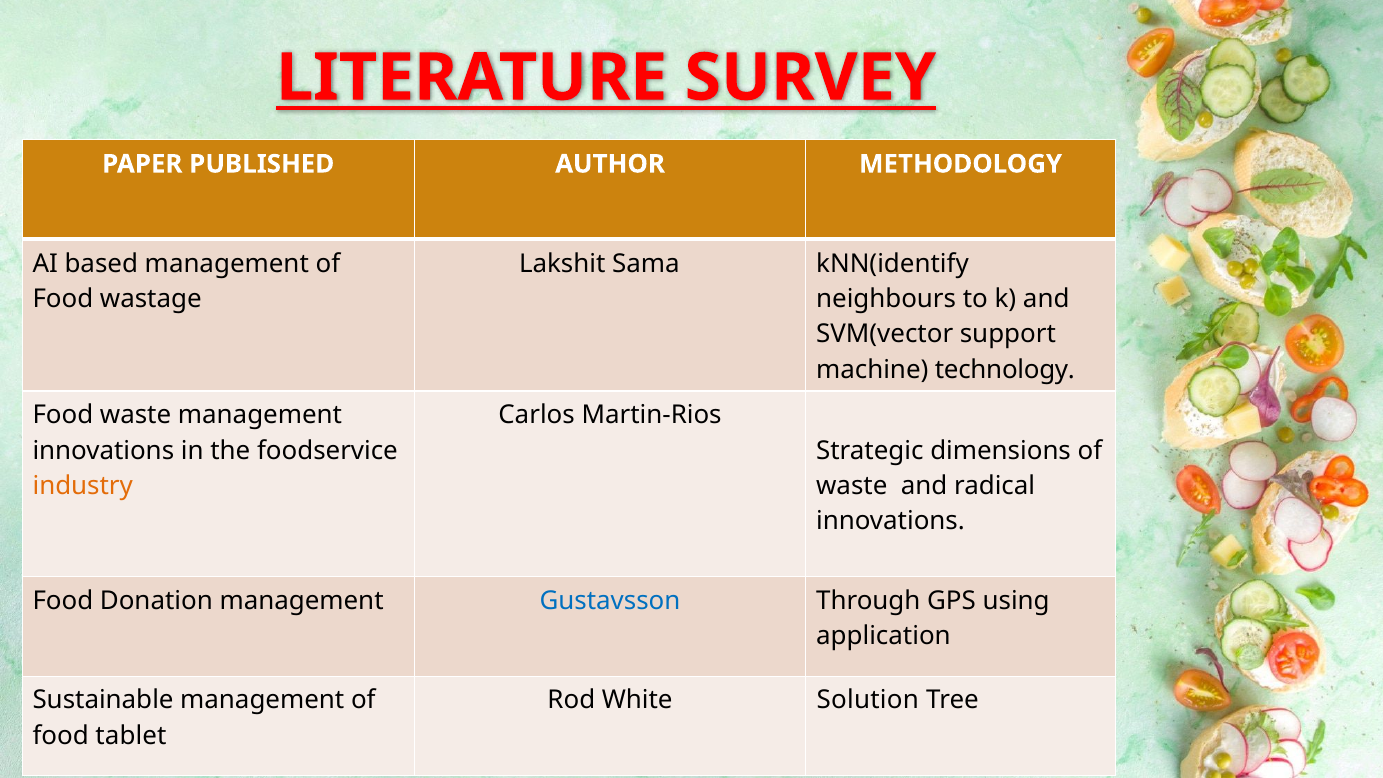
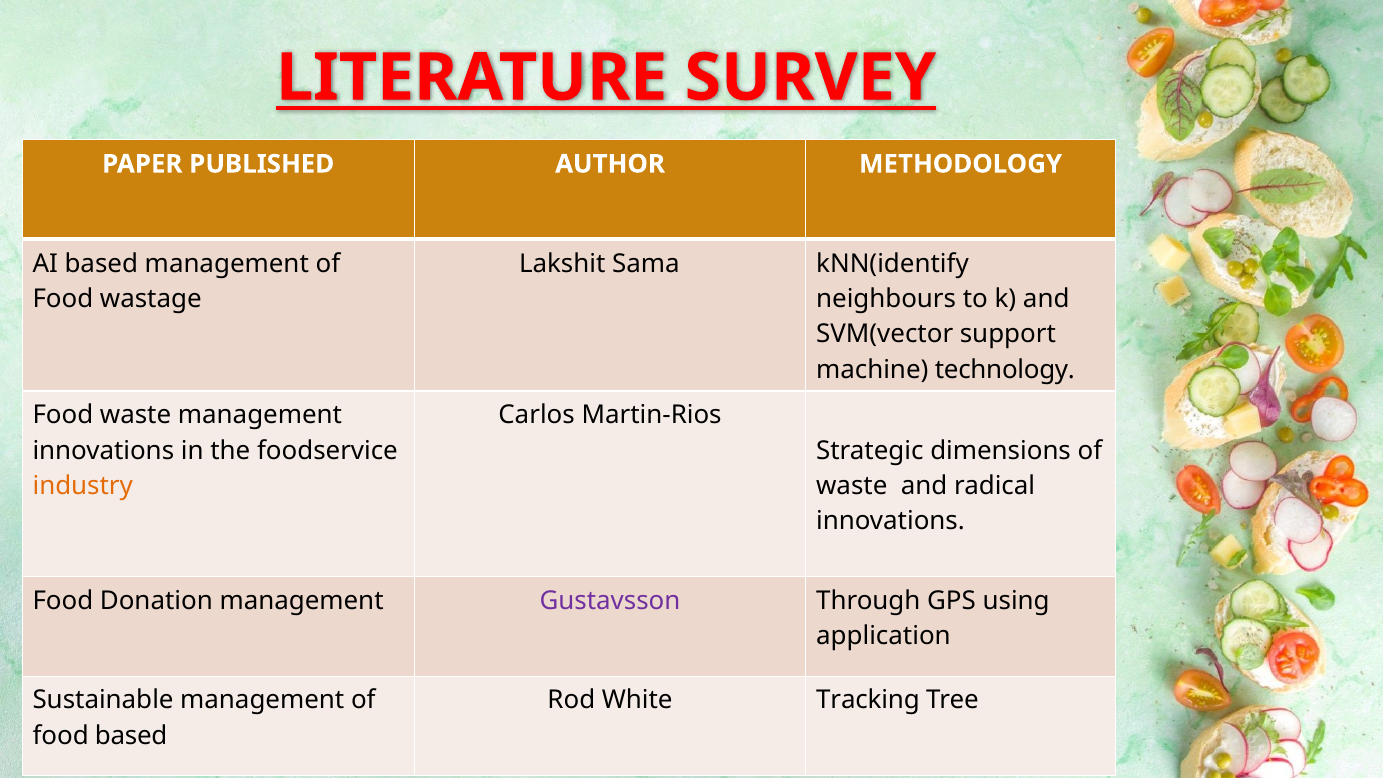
Gustavsson colour: blue -> purple
Solution: Solution -> Tracking
food tablet: tablet -> based
